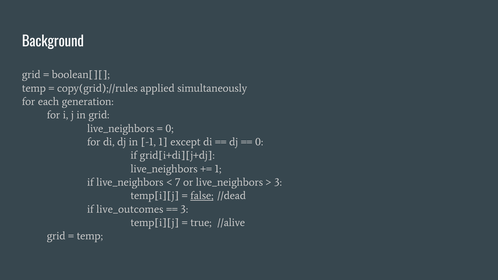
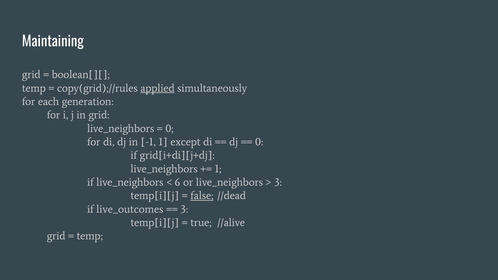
Background: Background -> Maintaining
applied underline: none -> present
7: 7 -> 6
